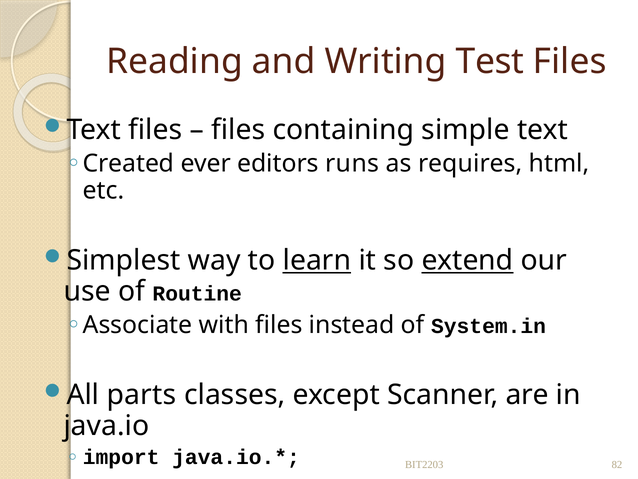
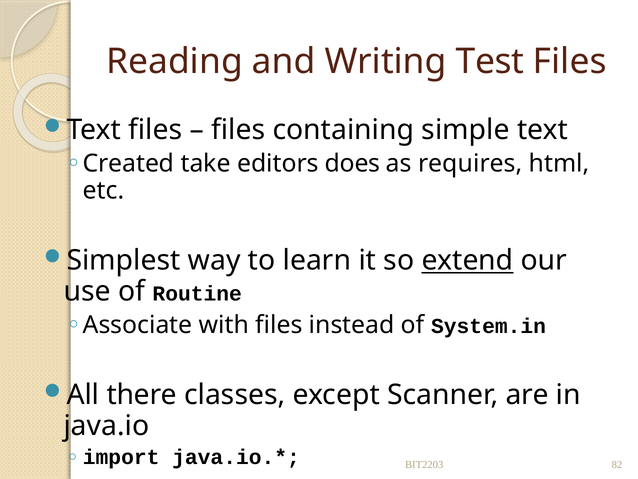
ever: ever -> take
runs: runs -> does
learn underline: present -> none
parts: parts -> there
